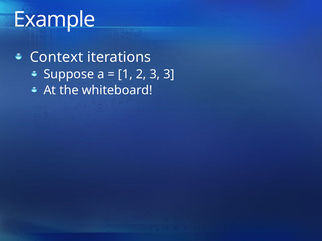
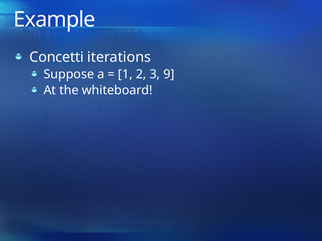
Context: Context -> Concetti
3 3: 3 -> 9
